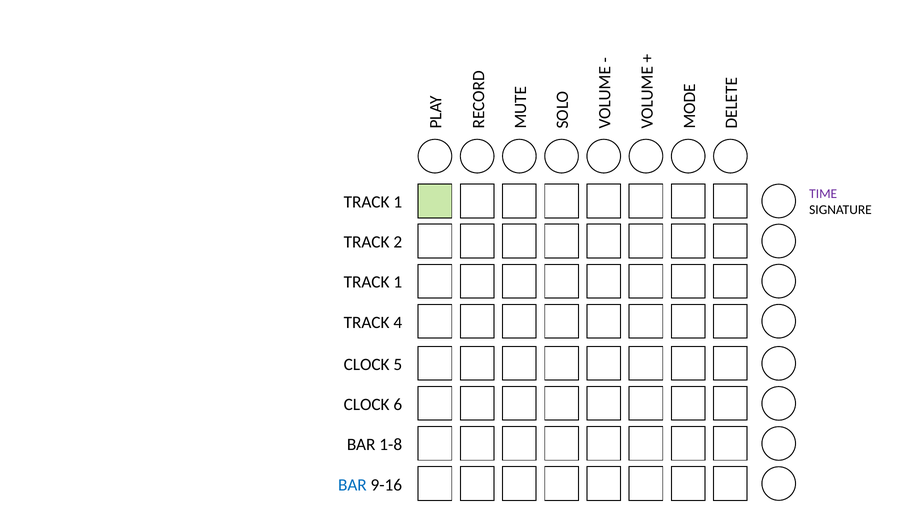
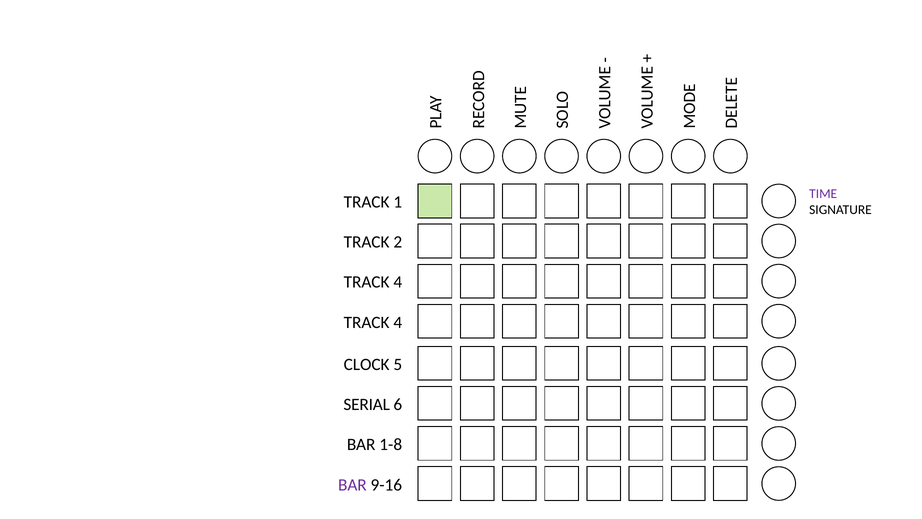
1 at (398, 282): 1 -> 4
CLOCK at (367, 404): CLOCK -> SERIAL
BAR at (352, 485) colour: blue -> purple
